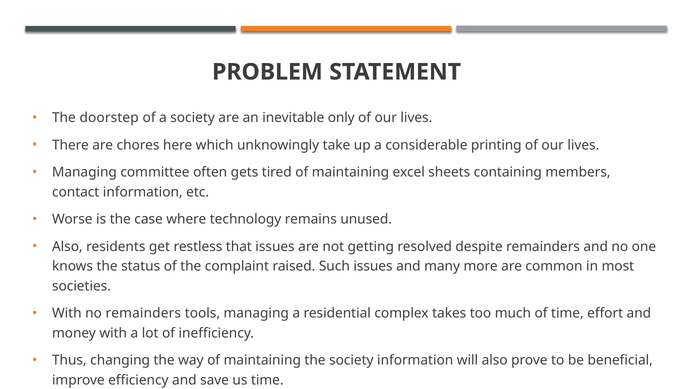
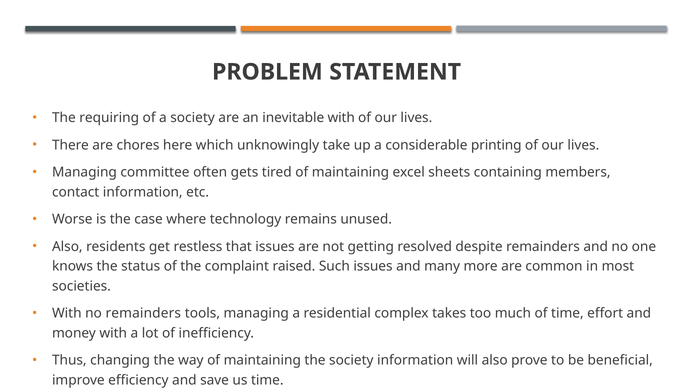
doorstep: doorstep -> requiring
inevitable only: only -> with
